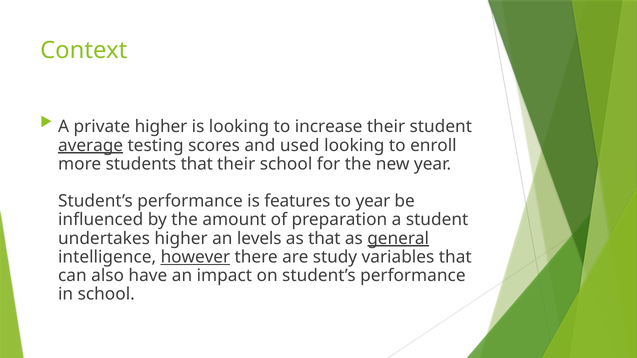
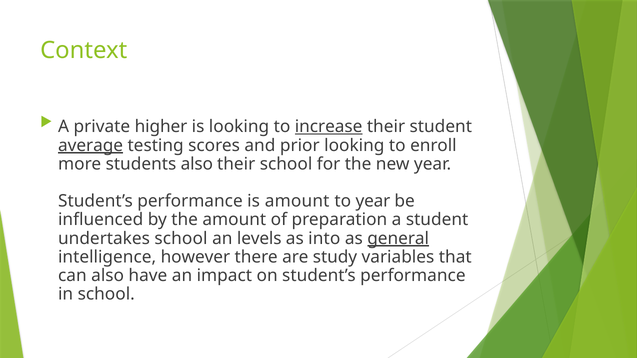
increase underline: none -> present
used: used -> prior
students that: that -> also
is features: features -> amount
undertakes higher: higher -> school
as that: that -> into
however underline: present -> none
